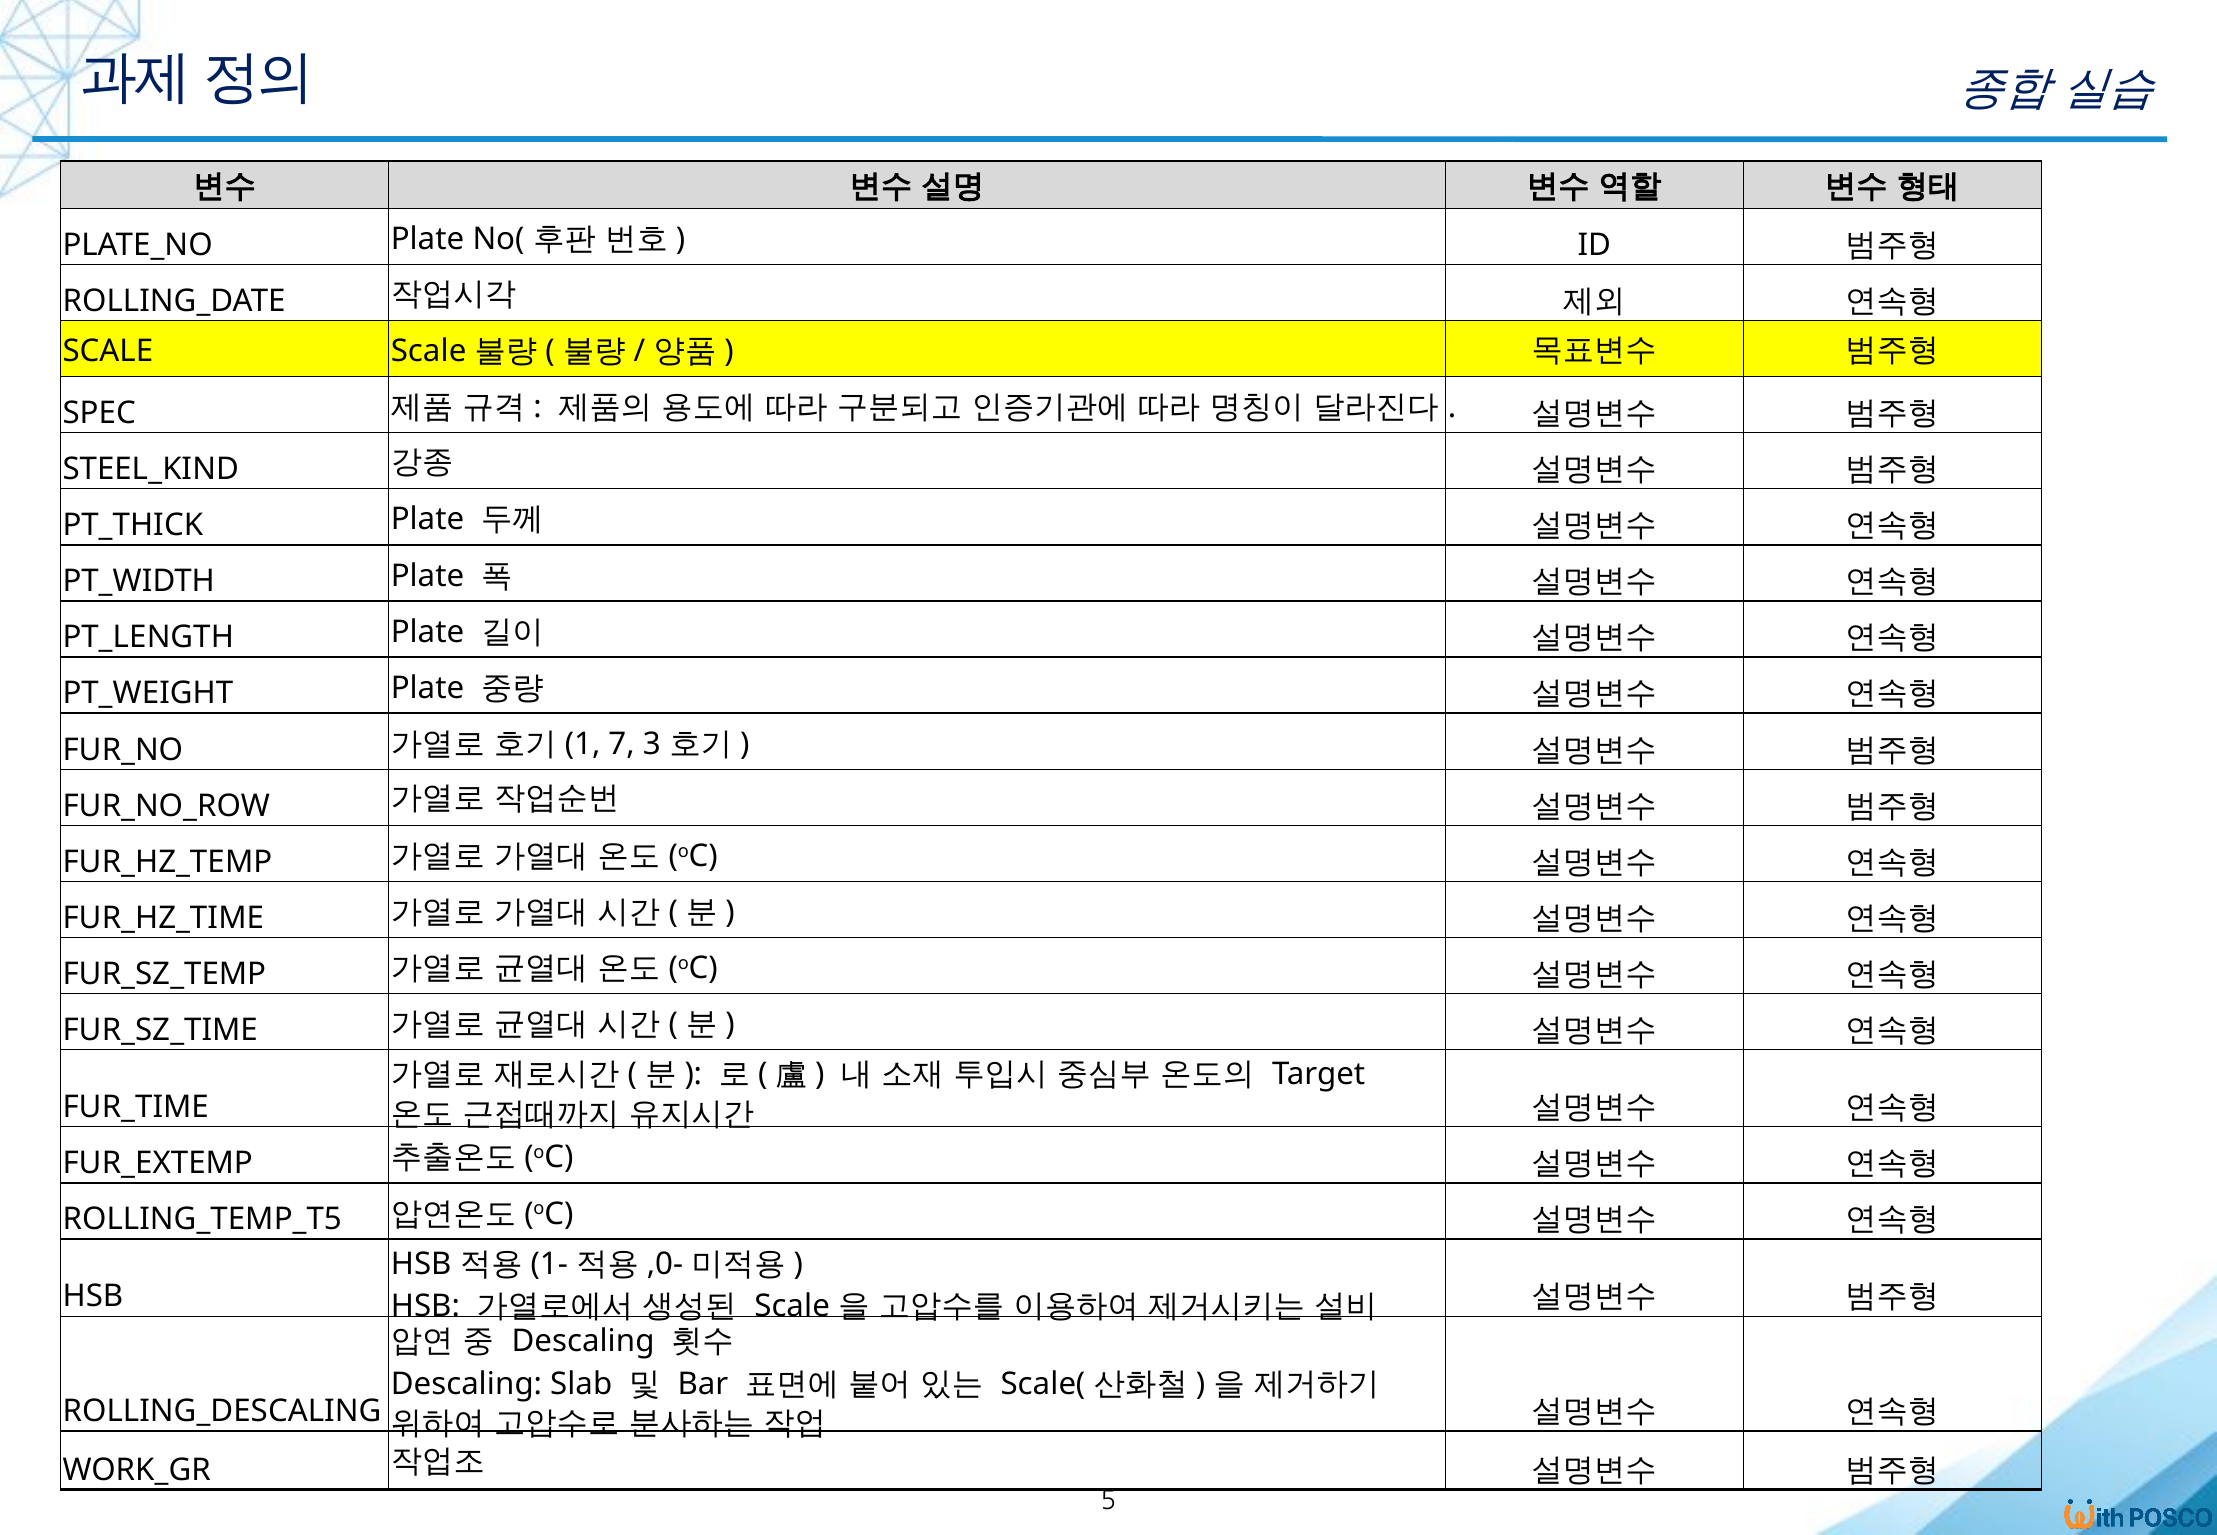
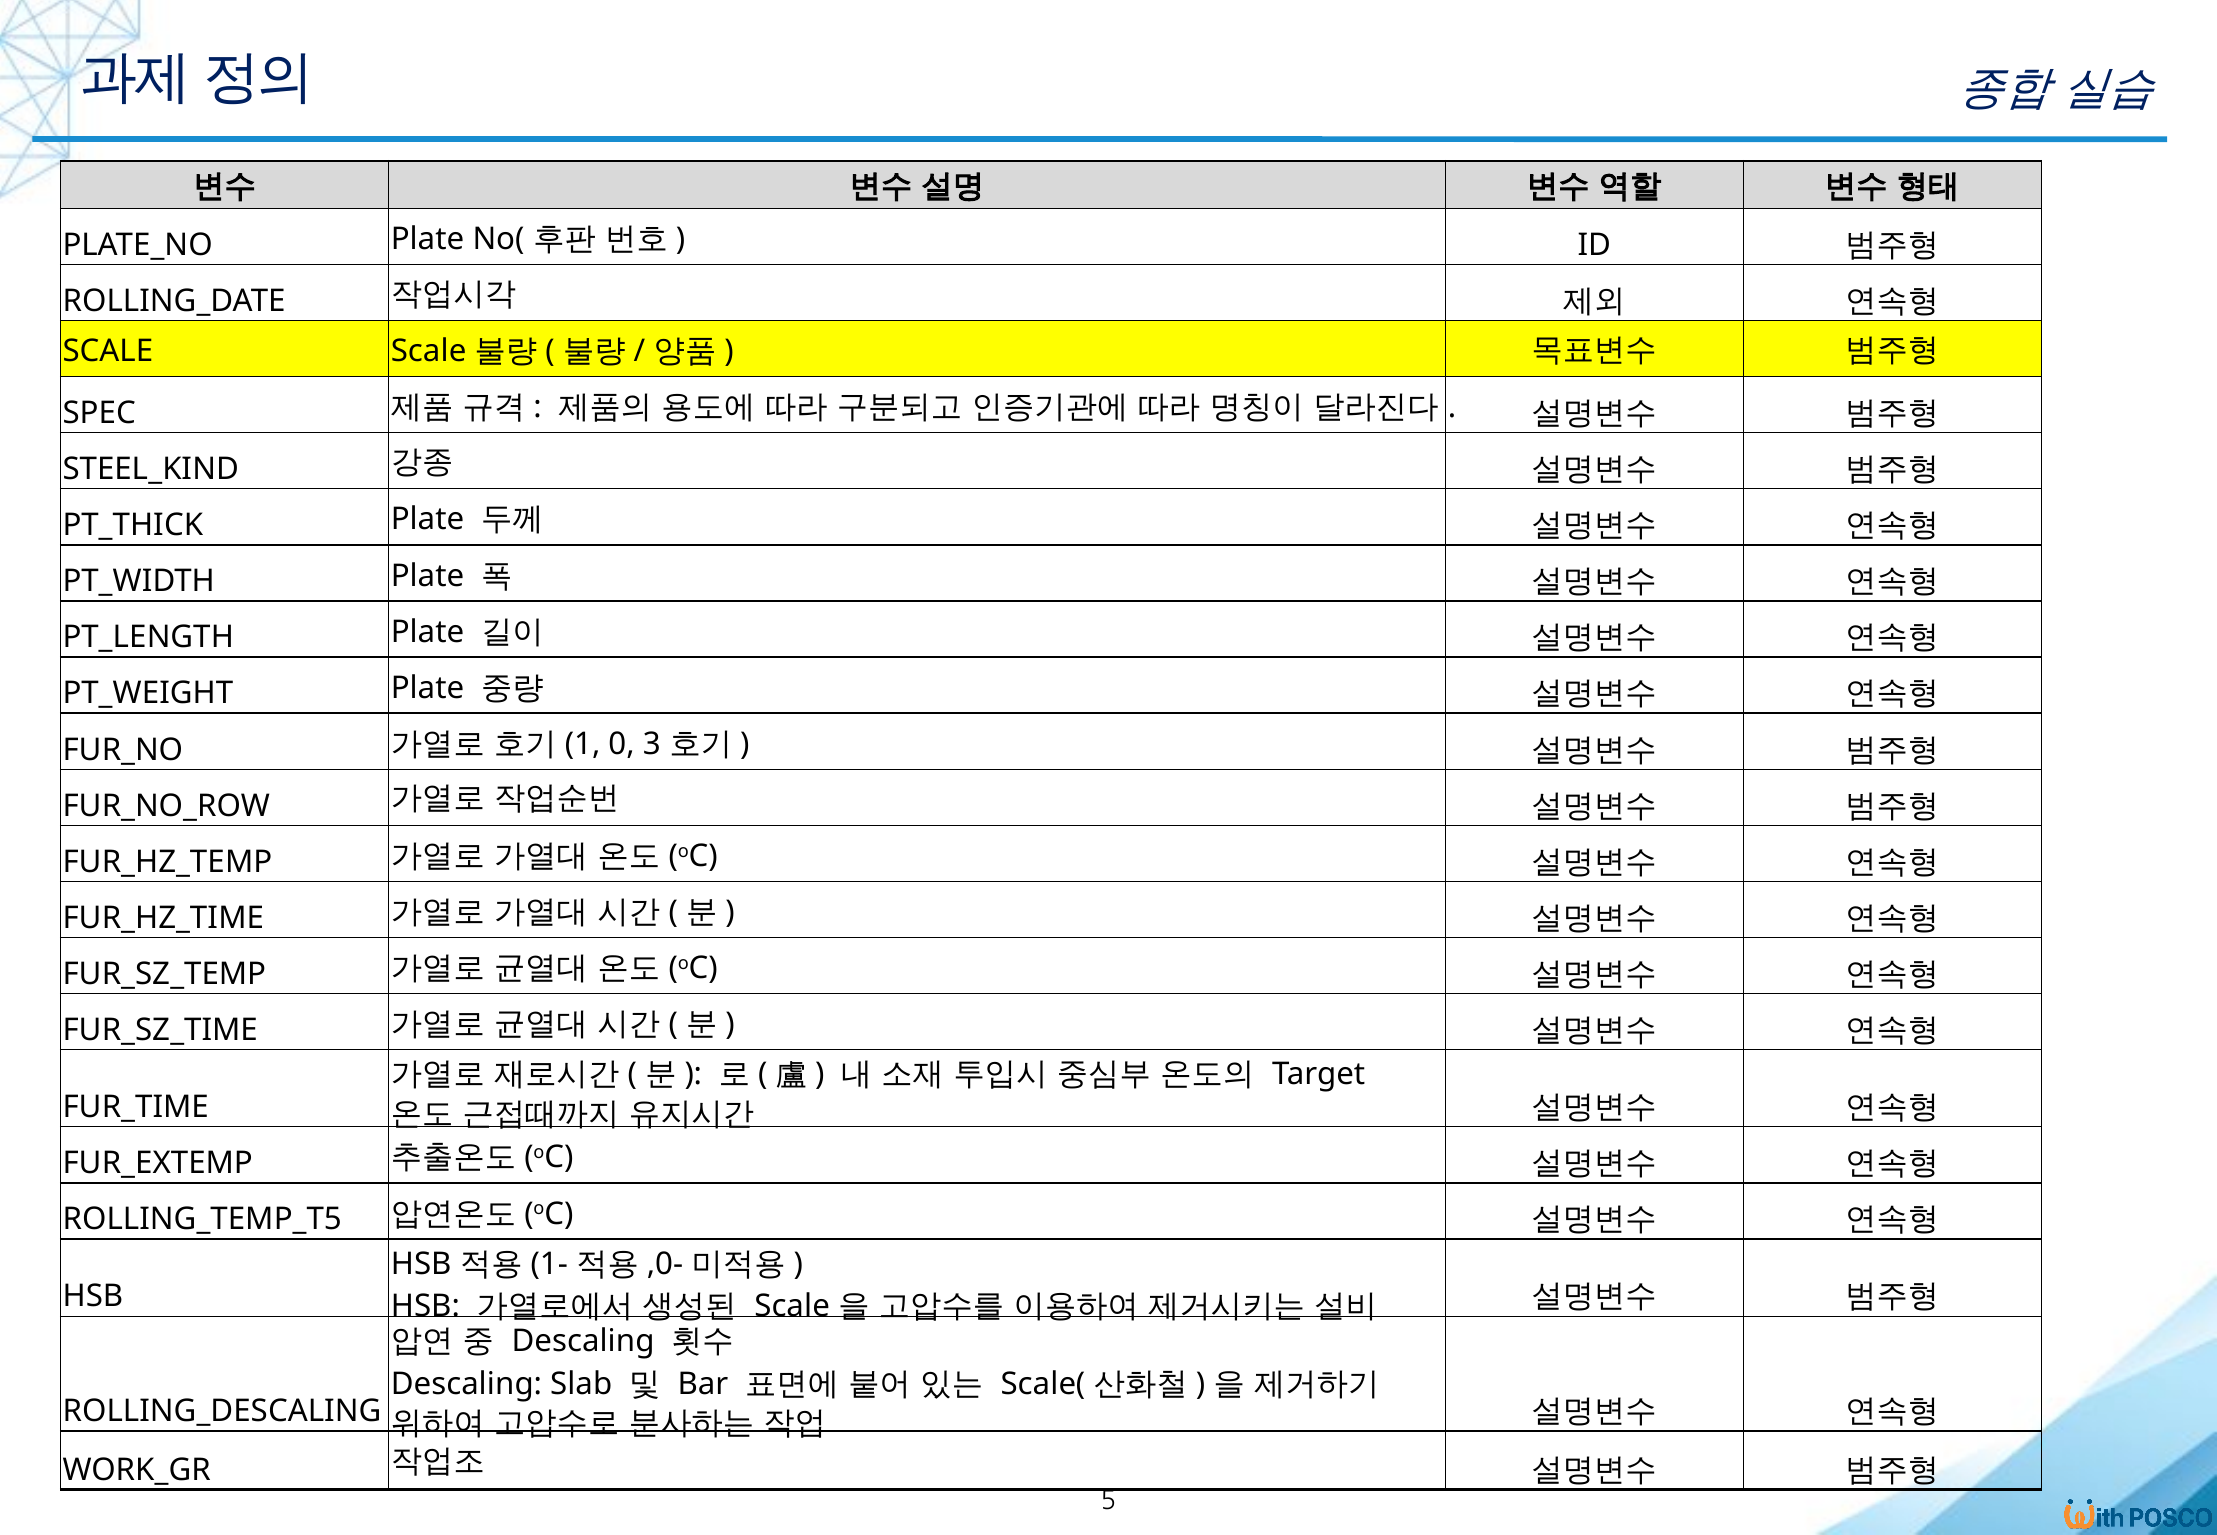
7: 7 -> 0
